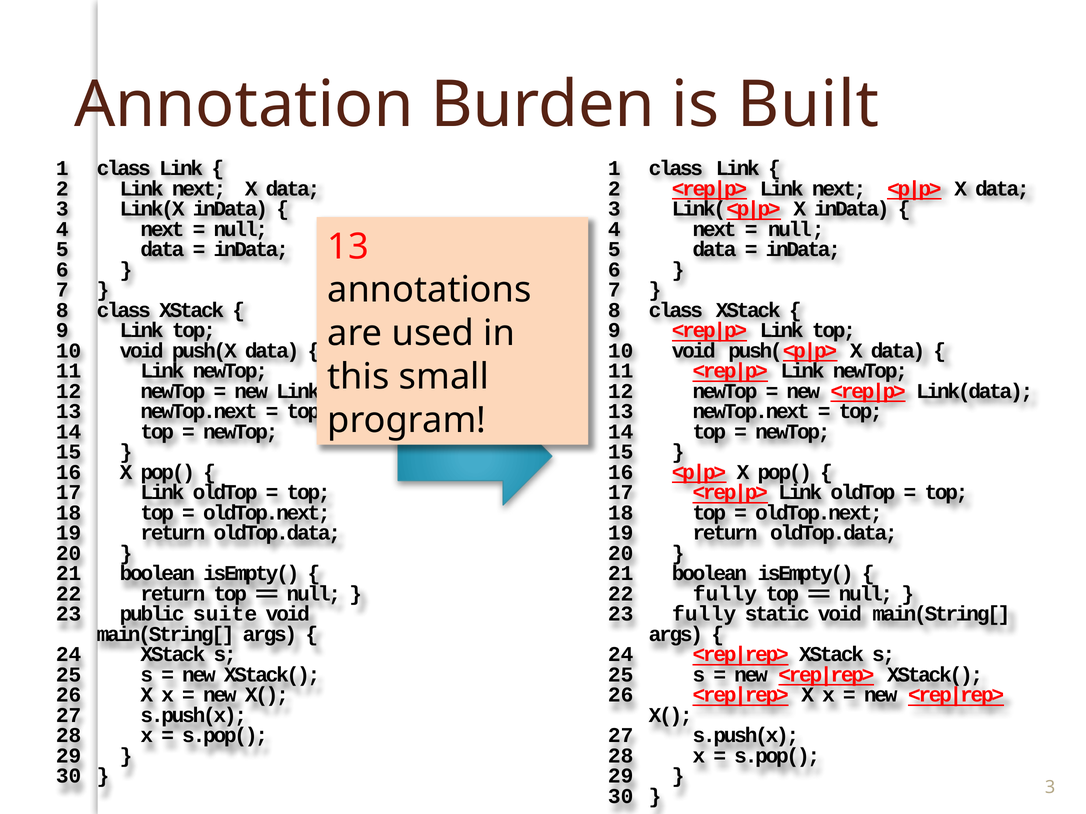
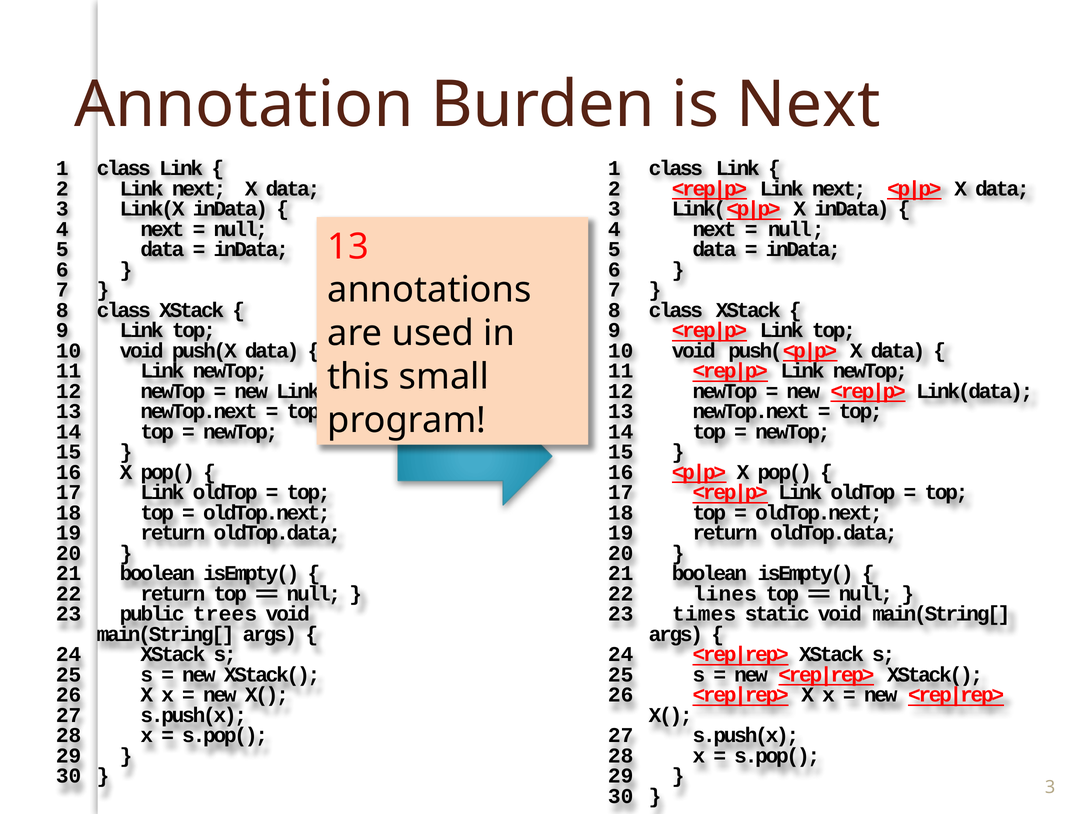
is Built: Built -> Next
fully at (725, 594): fully -> lines
suite: suite -> trees
fully at (704, 614): fully -> times
